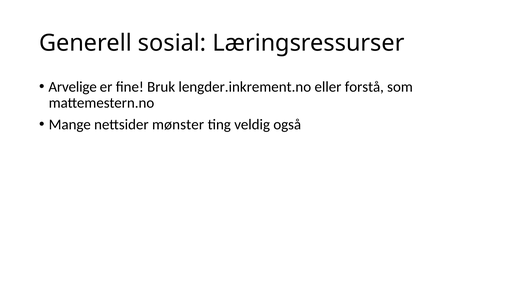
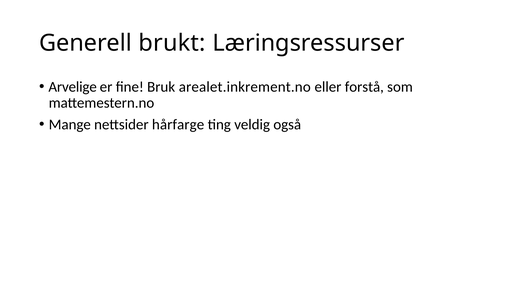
sosial: sosial -> brukt
lengder.inkrement.no: lengder.inkrement.no -> arealet.inkrement.no
mønster: mønster -> hårfarge
